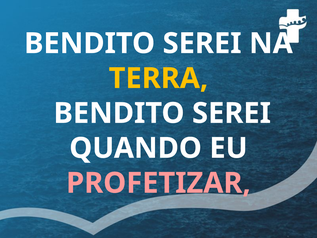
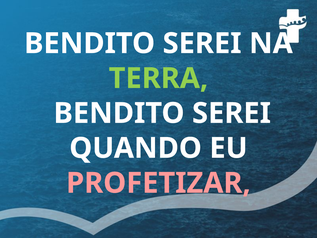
TERRA colour: yellow -> light green
